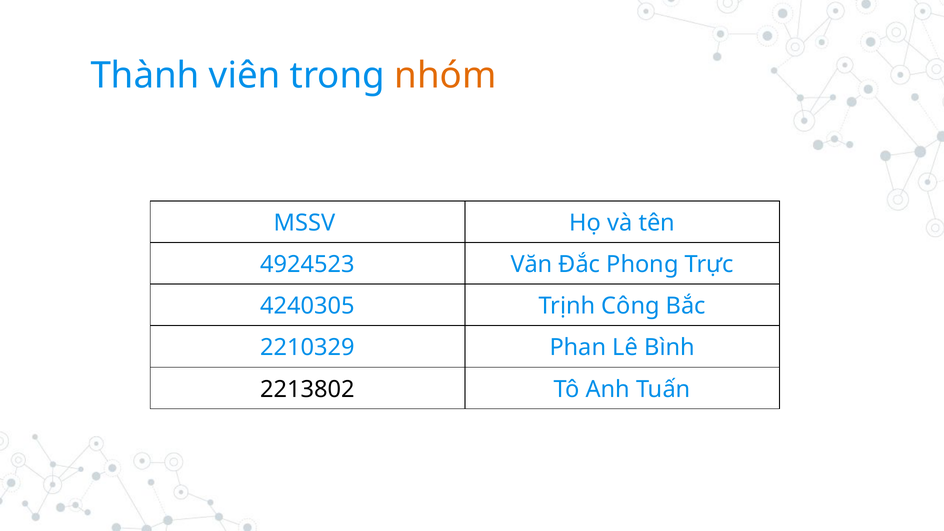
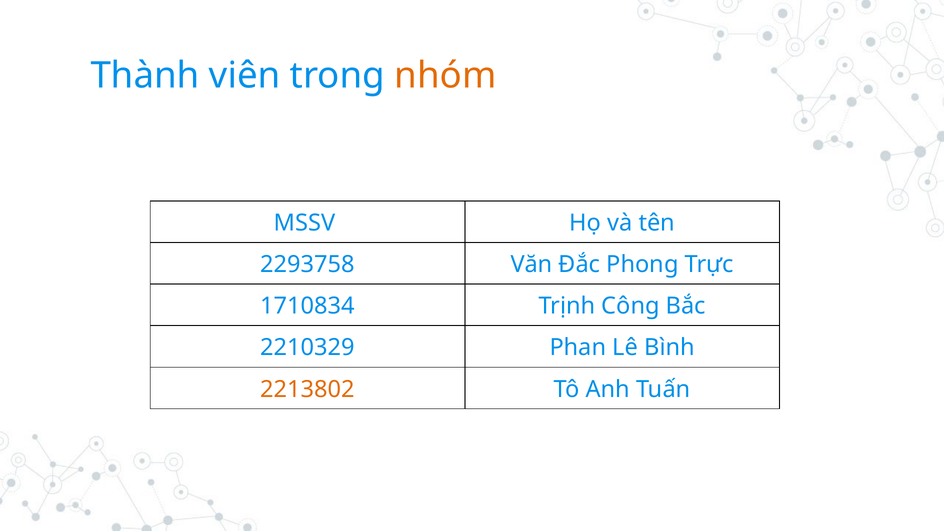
4924523: 4924523 -> 2293758
4240305: 4240305 -> 1710834
2213802 colour: black -> orange
